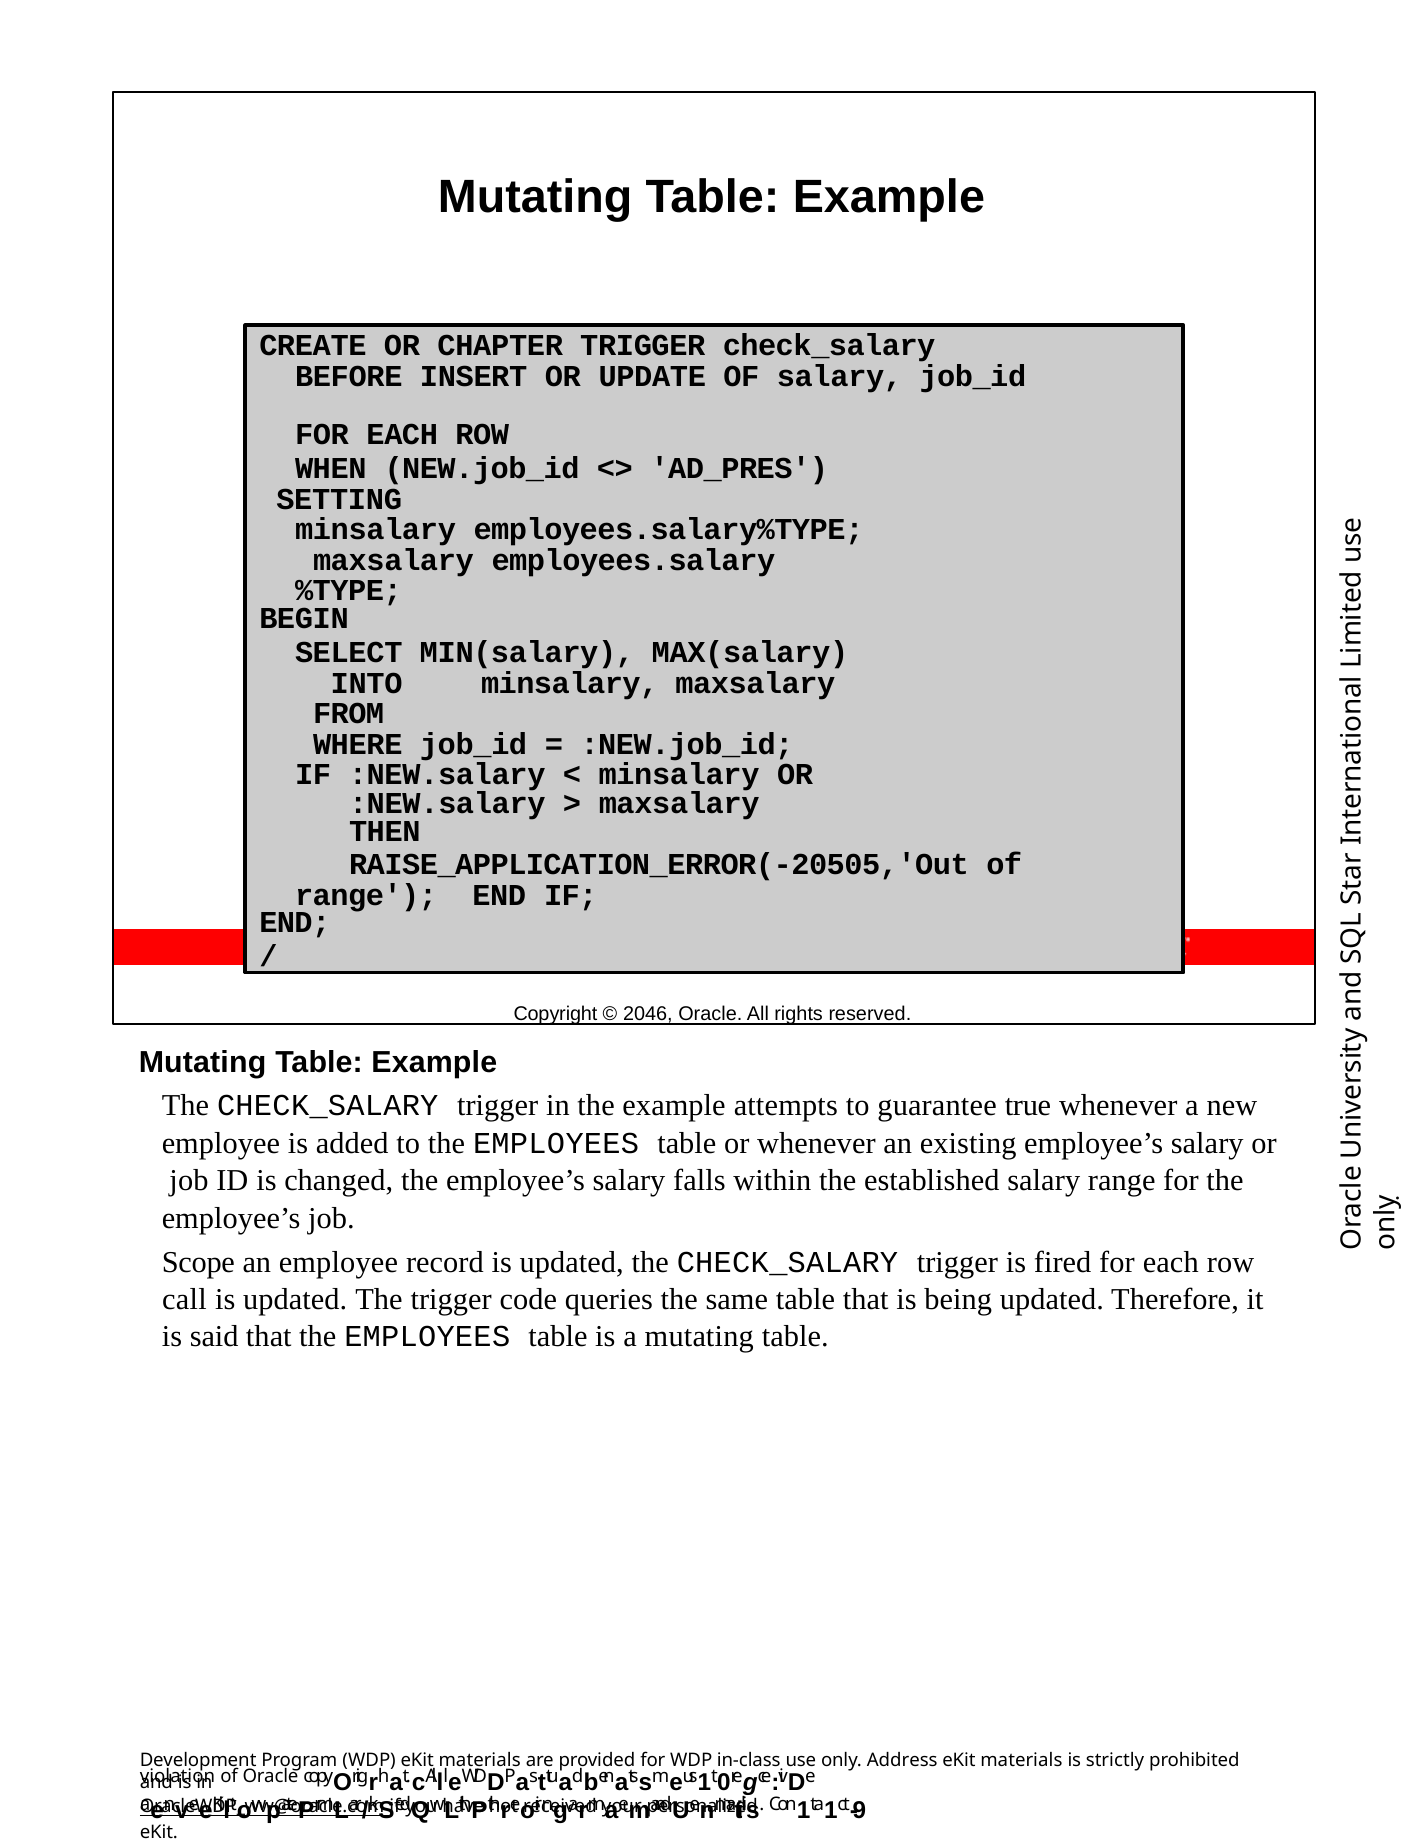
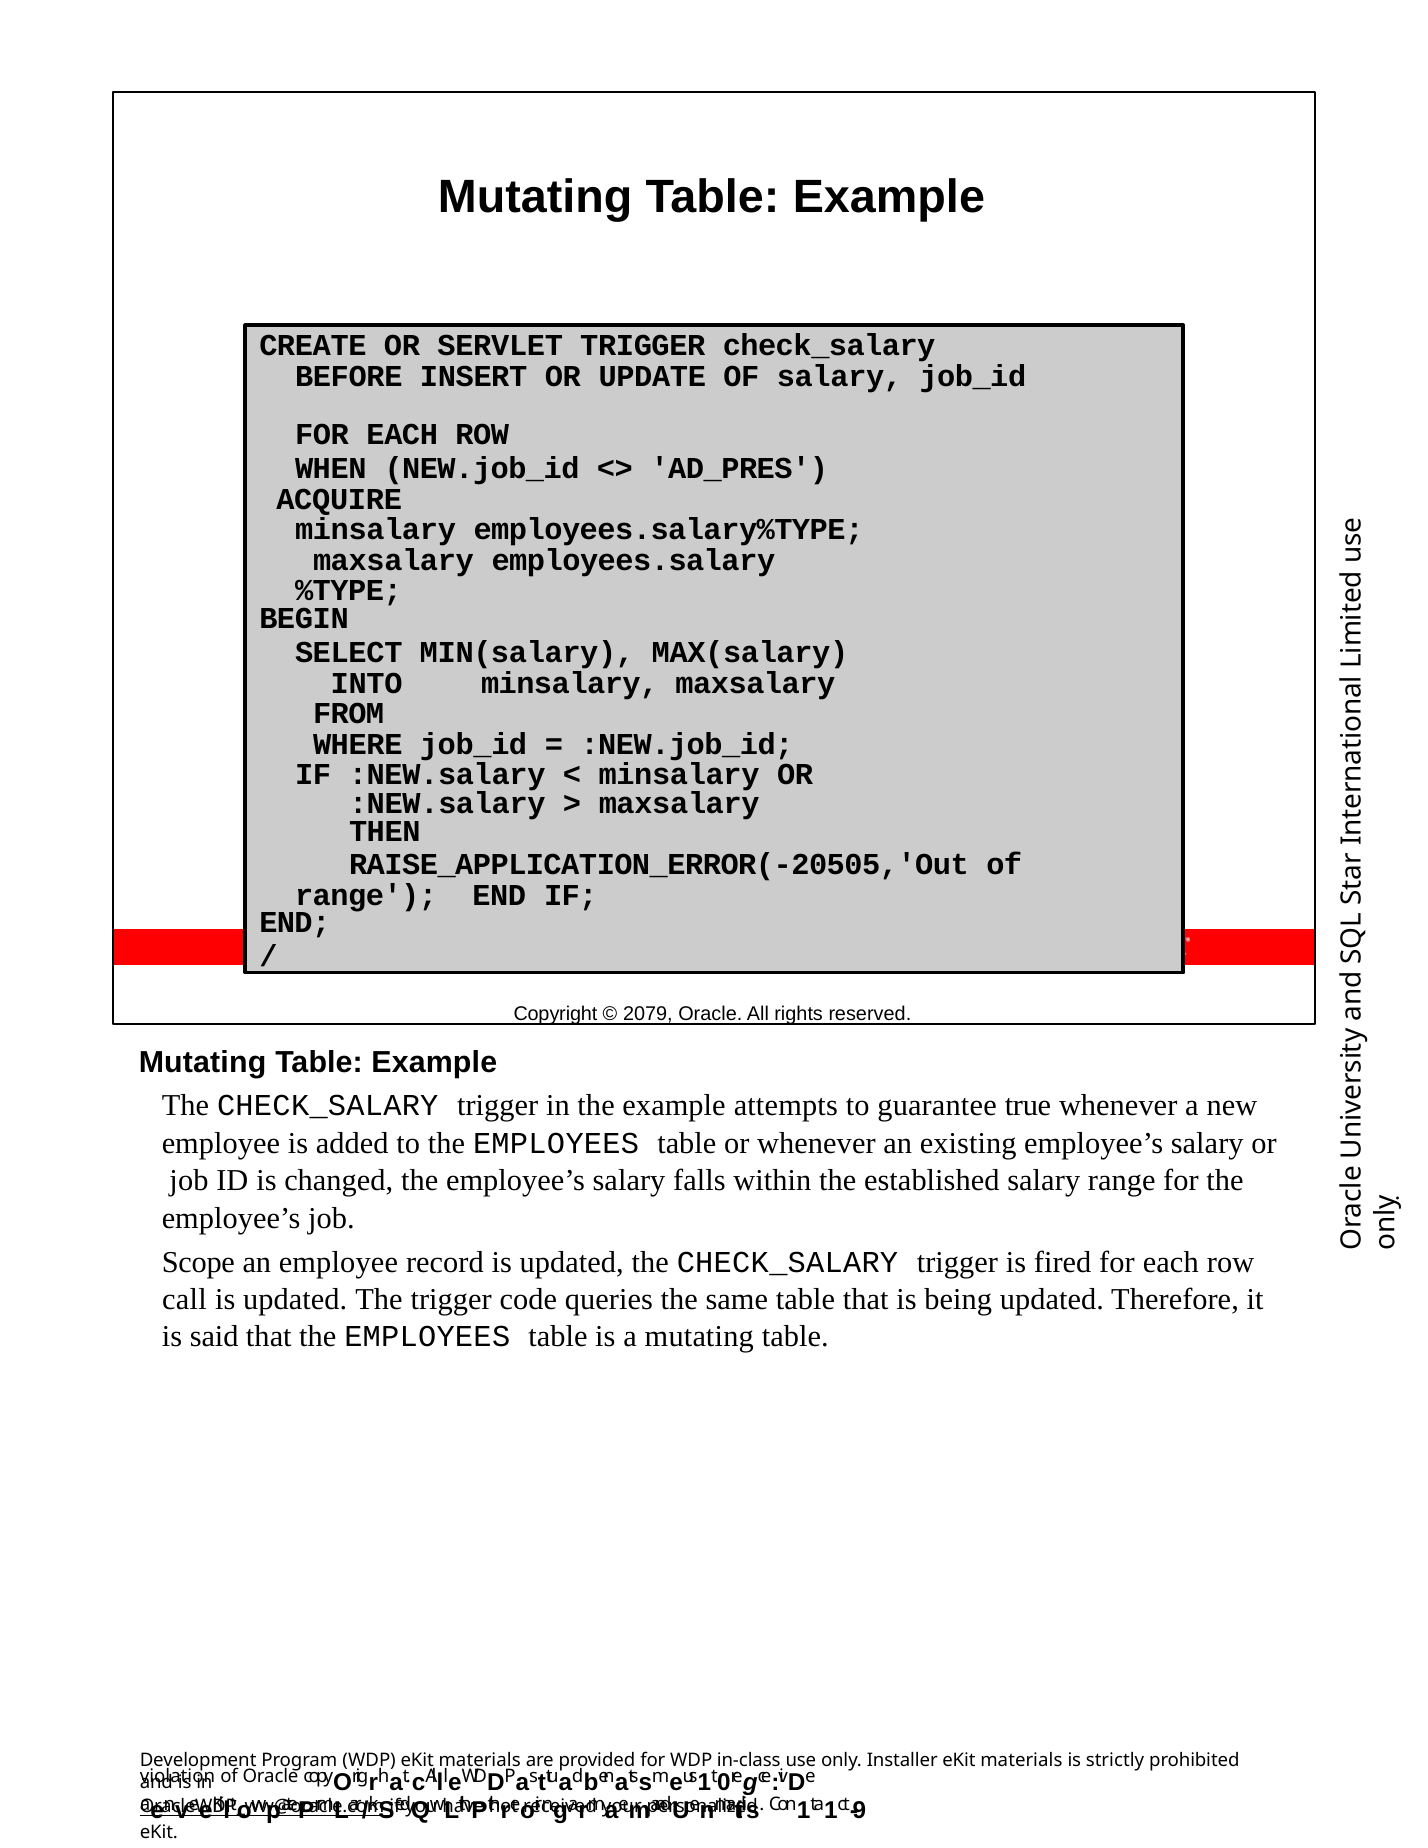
CHAPTER: CHAPTER -> SERVLET
SETTING: SETTING -> ACQUIRE
2046: 2046 -> 2079
Address: Address -> Installer
